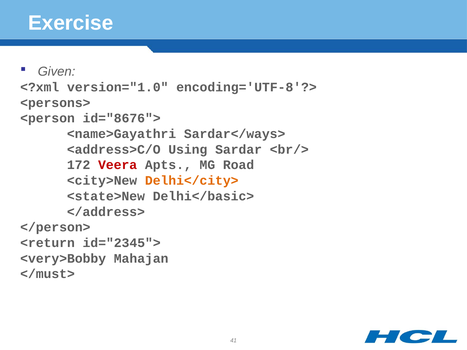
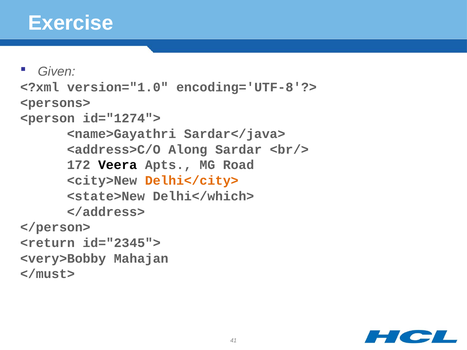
id="8676">: id="8676"> -> id="1274">
Sardar</ways>: Sardar</ways> -> Sardar</java>
Using: Using -> Along
Veera colour: red -> black
Delhi</basic>: Delhi</basic> -> Delhi</which>
